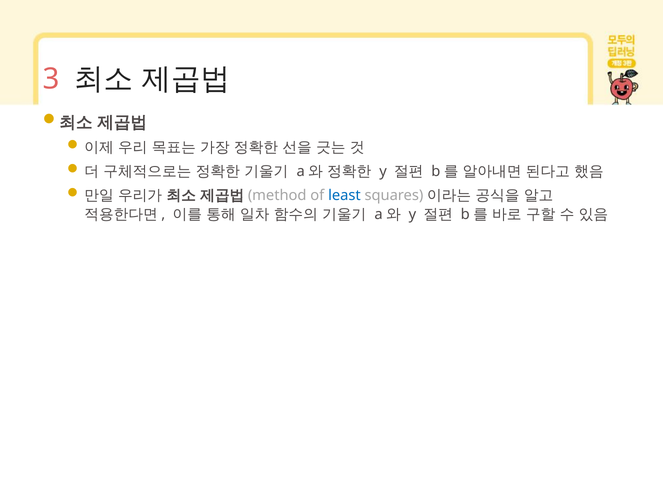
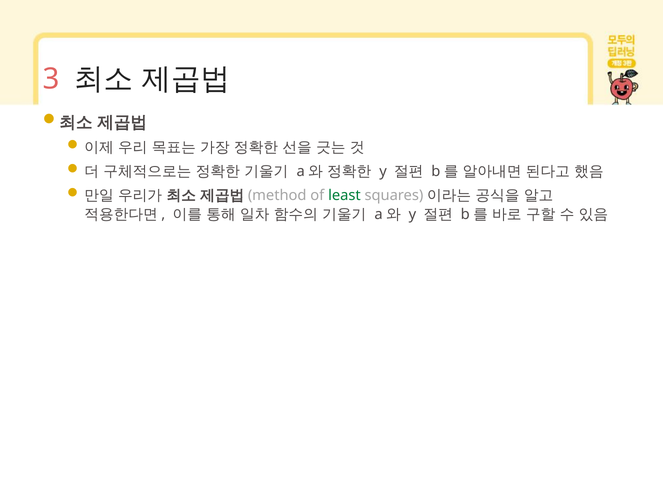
least colour: blue -> green
